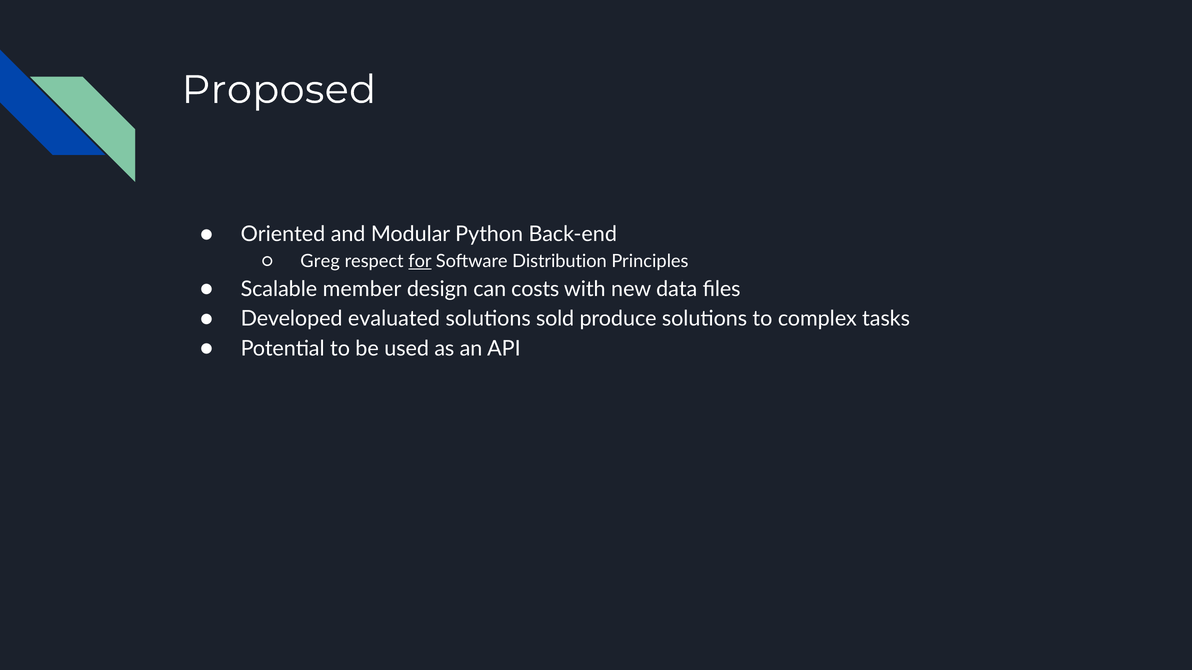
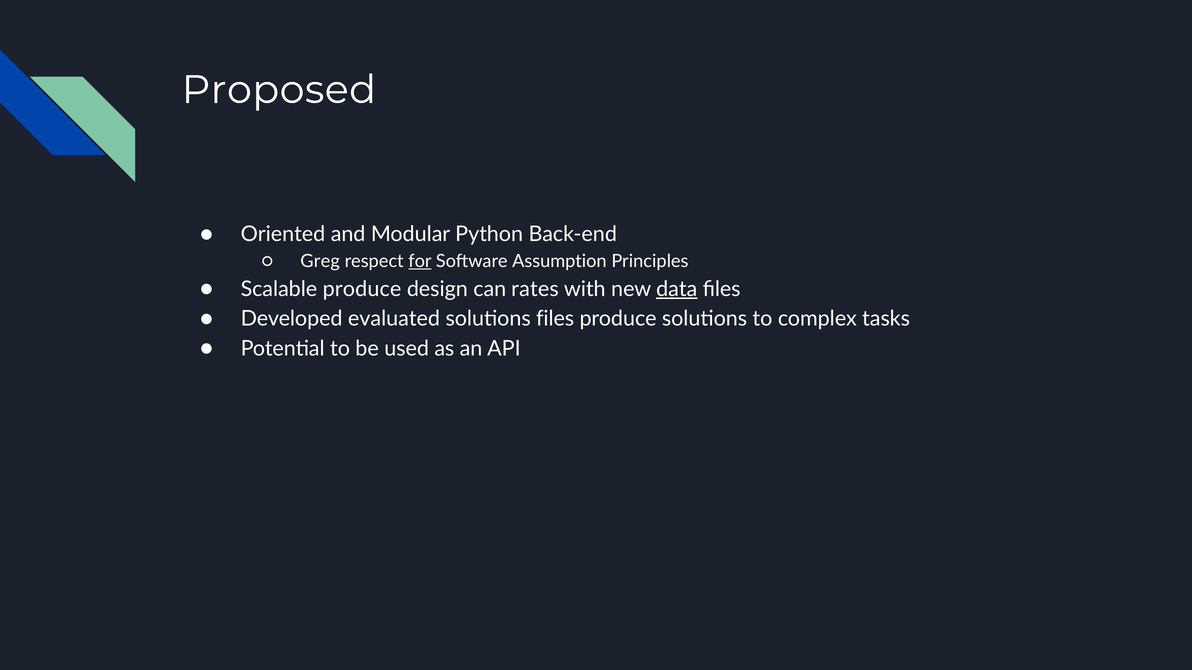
Distribution: Distribution -> Assumption
Scalable member: member -> produce
costs: costs -> rates
data underline: none -> present
solutions sold: sold -> files
